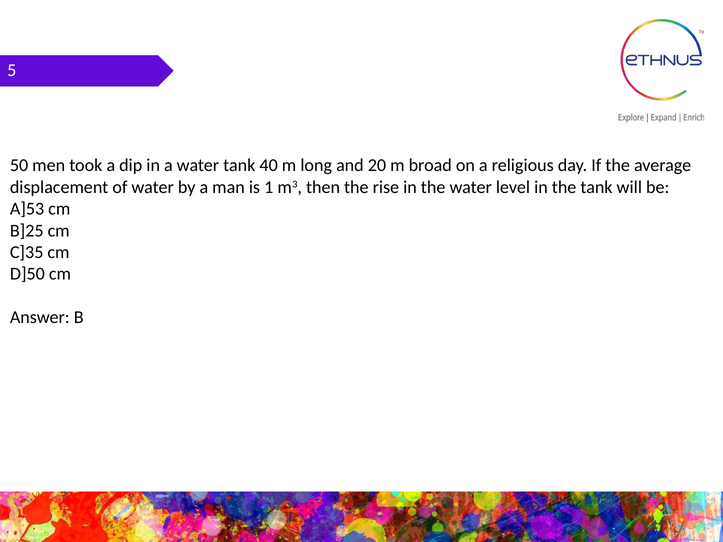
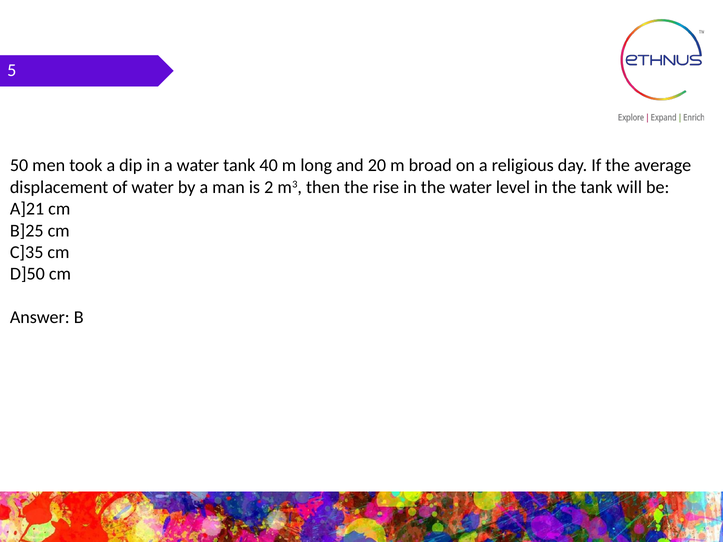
1: 1 -> 2
A]53: A]53 -> A]21
